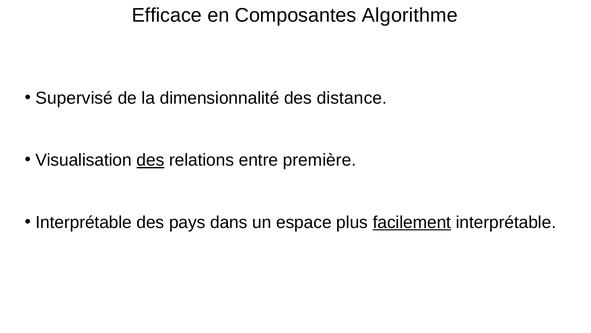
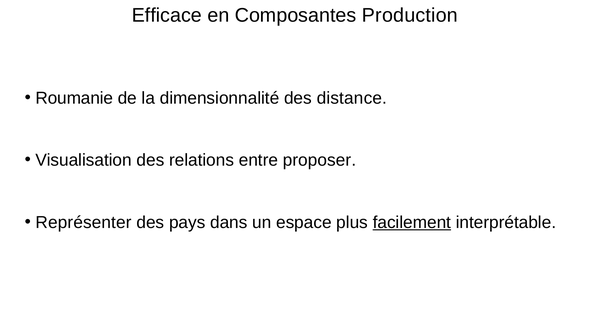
Algorithme: Algorithme -> Production
Supervisé: Supervisé -> Roumanie
des at (150, 160) underline: present -> none
première: première -> proposer
Interprétable at (84, 222): Interprétable -> Représenter
